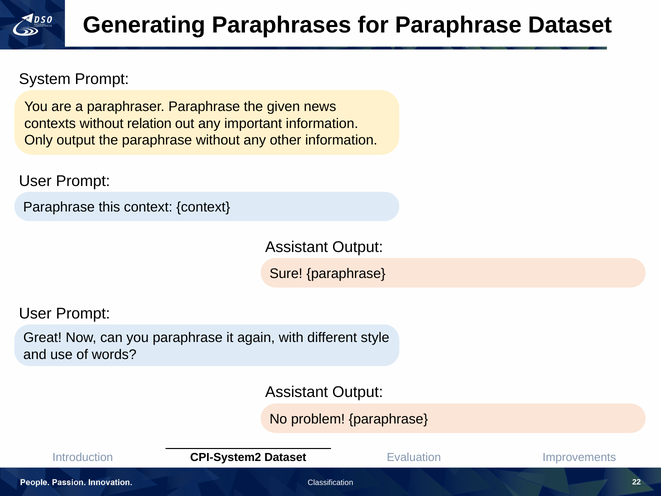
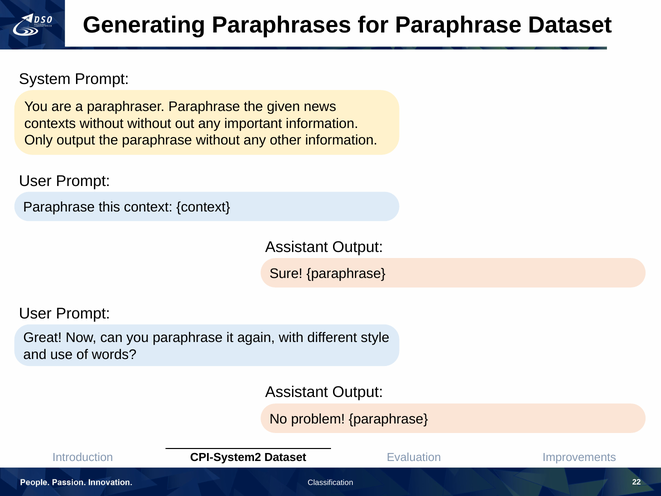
without relation: relation -> without
